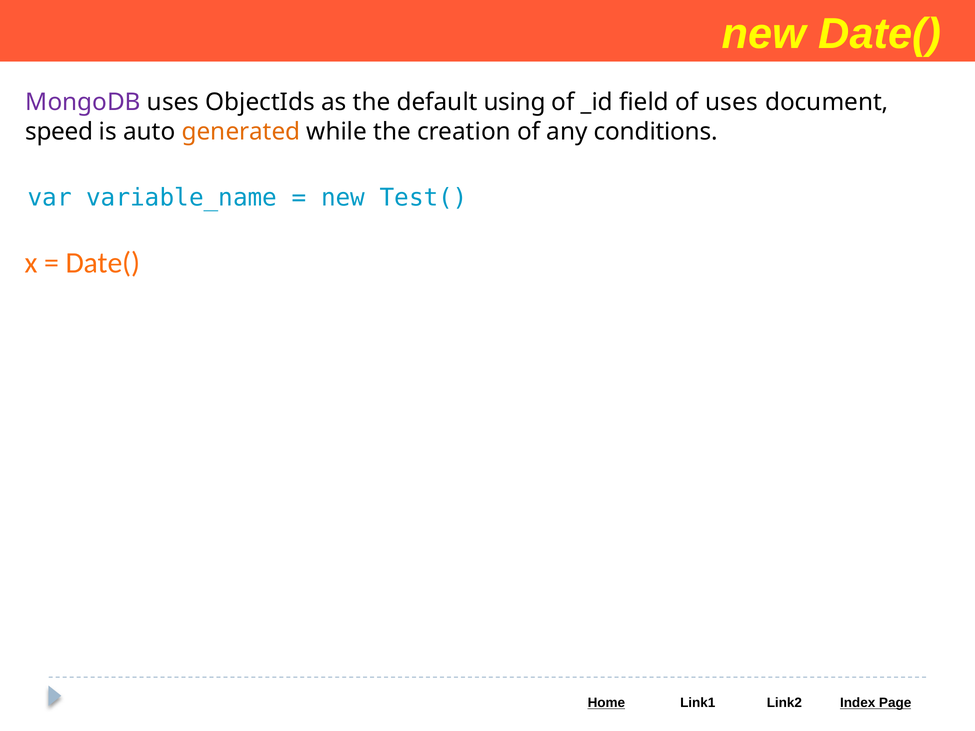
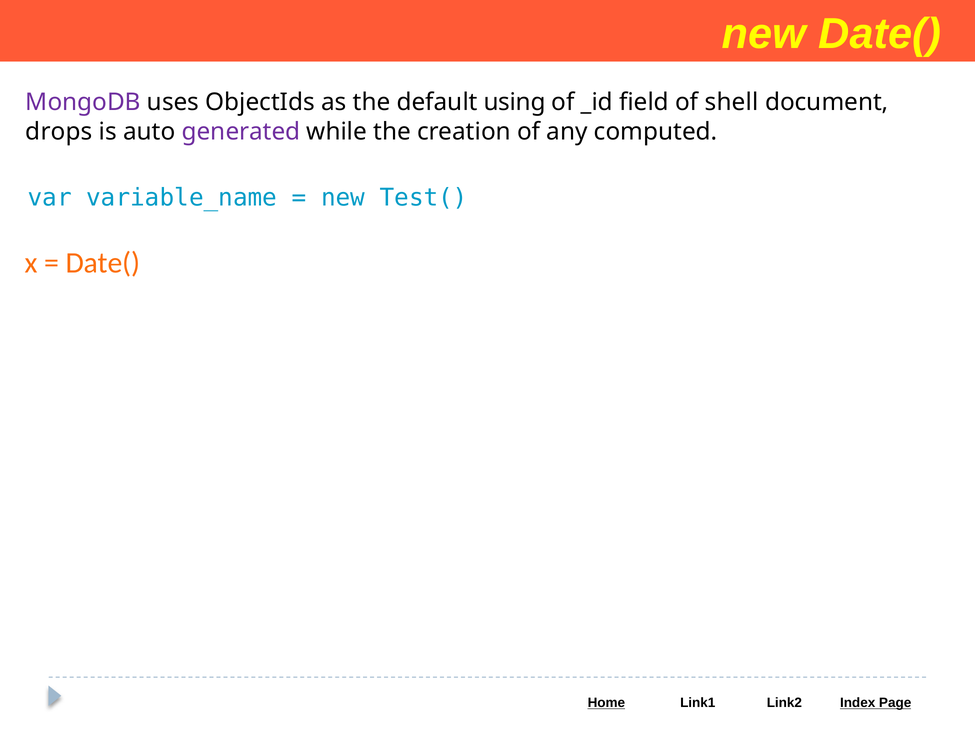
of uses: uses -> shell
speed: speed -> drops
generated colour: orange -> purple
conditions: conditions -> computed
